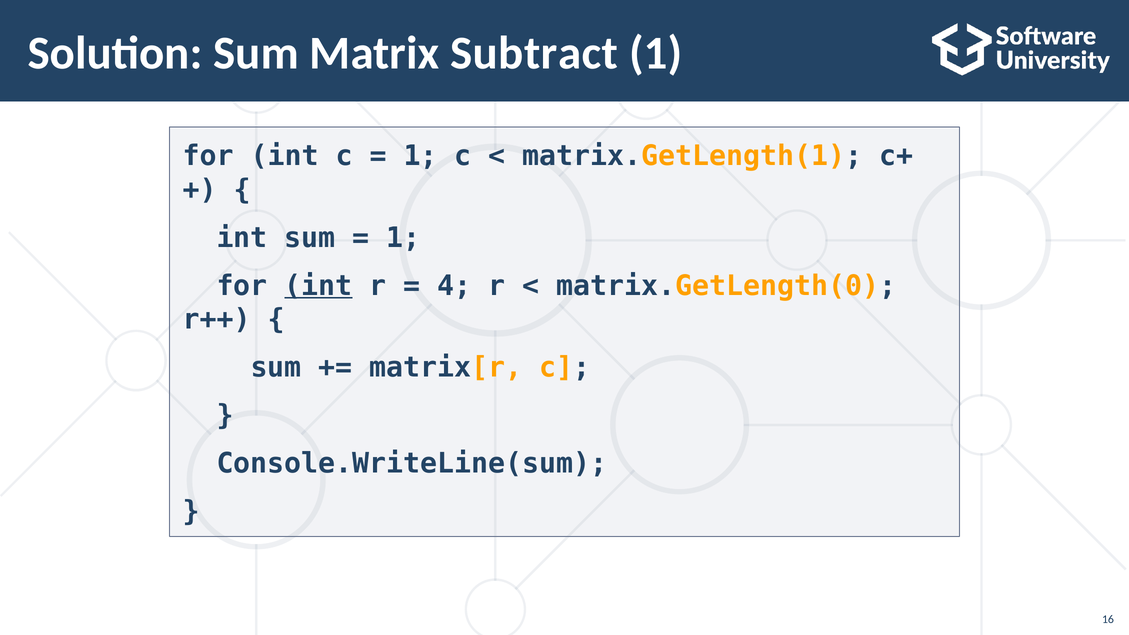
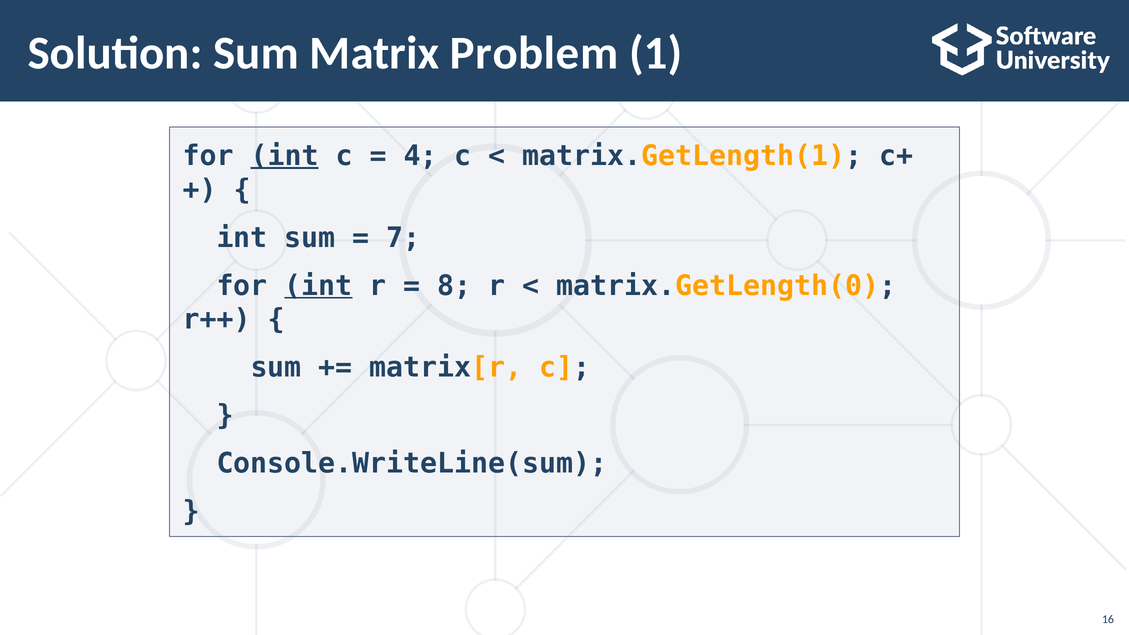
Subtract: Subtract -> Problem
int at (285, 156) underline: none -> present
1 at (420, 156): 1 -> 4
1 at (403, 238): 1 -> 7
4: 4 -> 8
